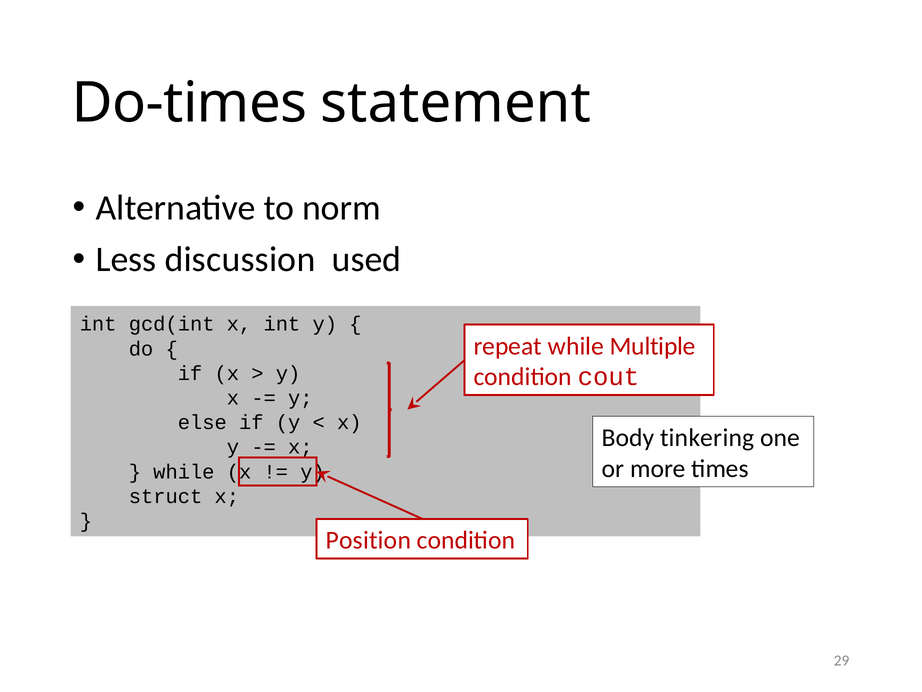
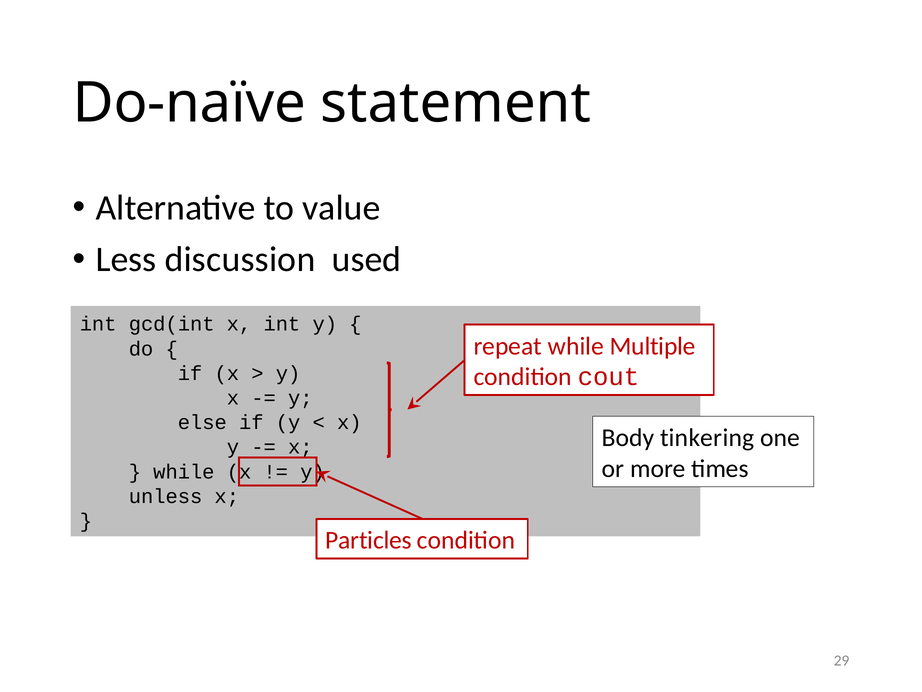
Do-times: Do-times -> Do-naïve
norm: norm -> value
struct: struct -> unless
Position: Position -> Particles
